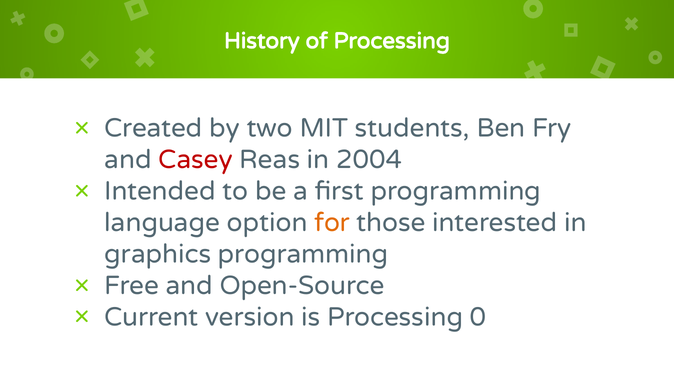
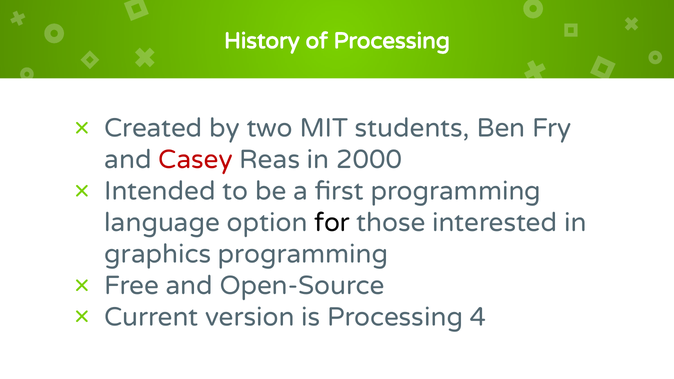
2004: 2004 -> 2000
for colour: orange -> black
0: 0 -> 4
